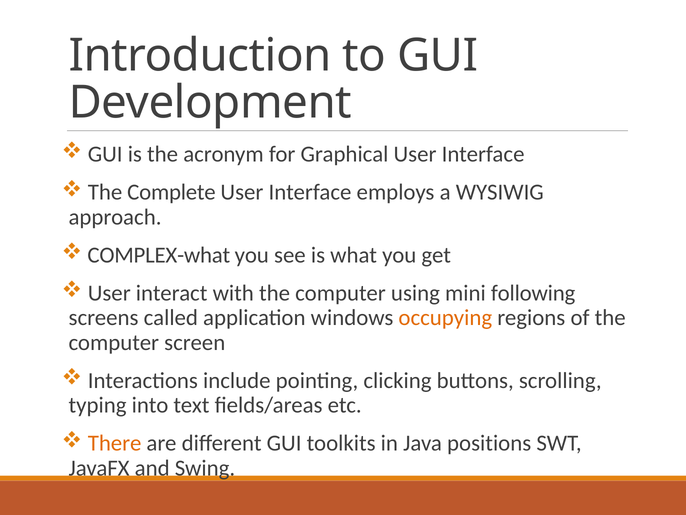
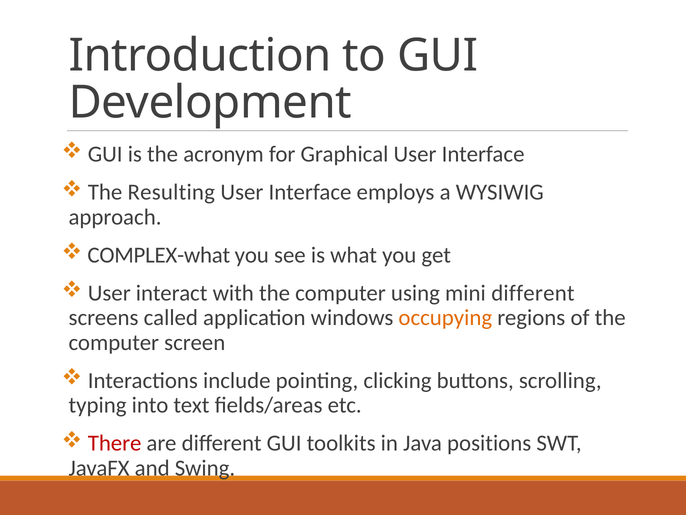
Complete: Complete -> Resulting
mini following: following -> different
There colour: orange -> red
